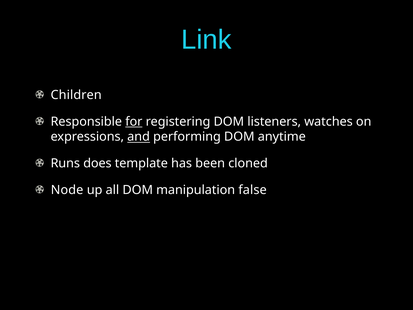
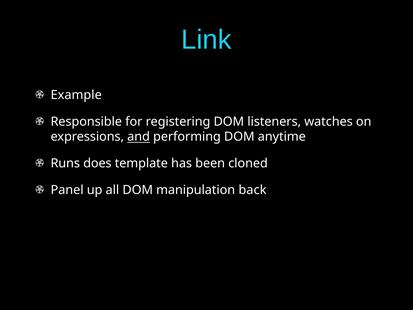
Children: Children -> Example
for underline: present -> none
Node: Node -> Panel
false: false -> back
